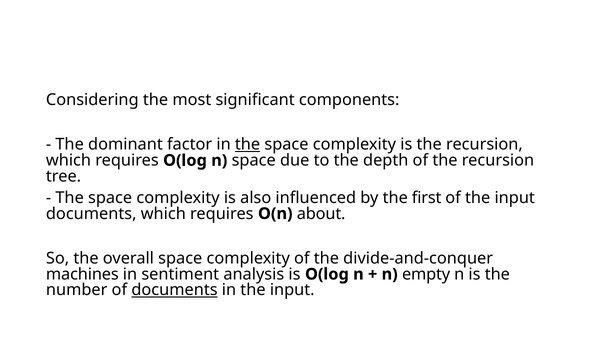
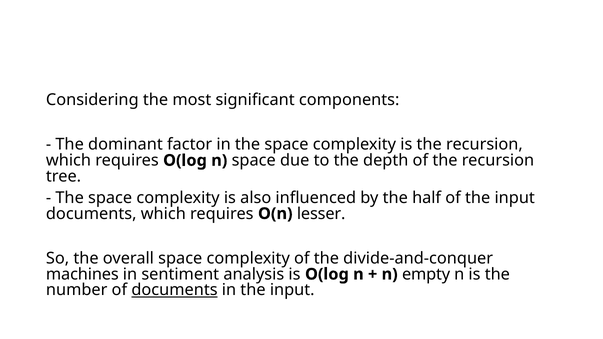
the at (248, 145) underline: present -> none
first: first -> half
about: about -> lesser
